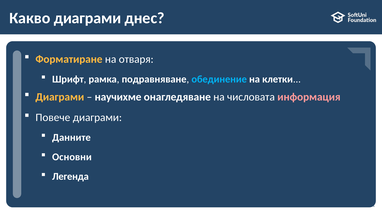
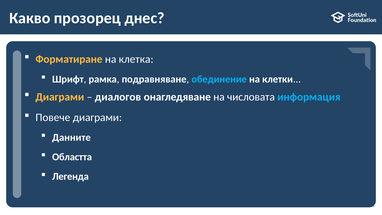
Какво диаграми: диаграми -> прозорец
отваря: отваря -> клетка
научихме: научихме -> диалогов
информация colour: pink -> light blue
Основни: Основни -> Областта
